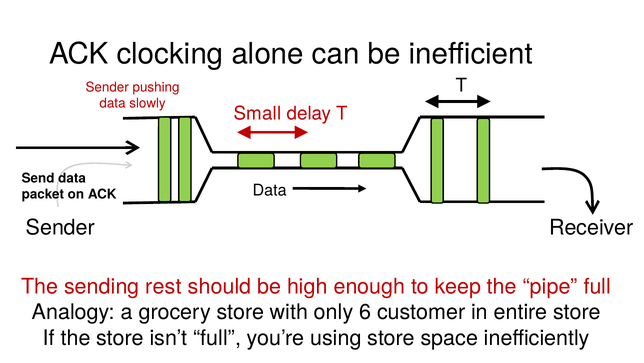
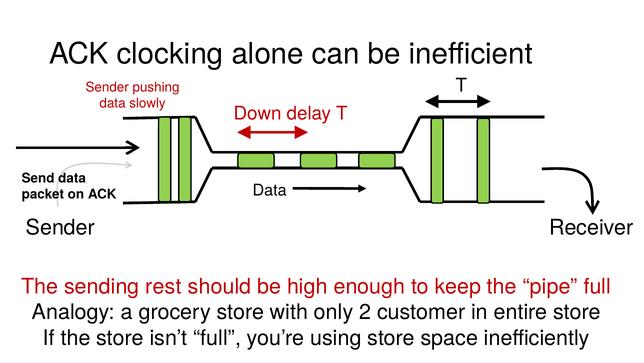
Small: Small -> Down
6: 6 -> 2
